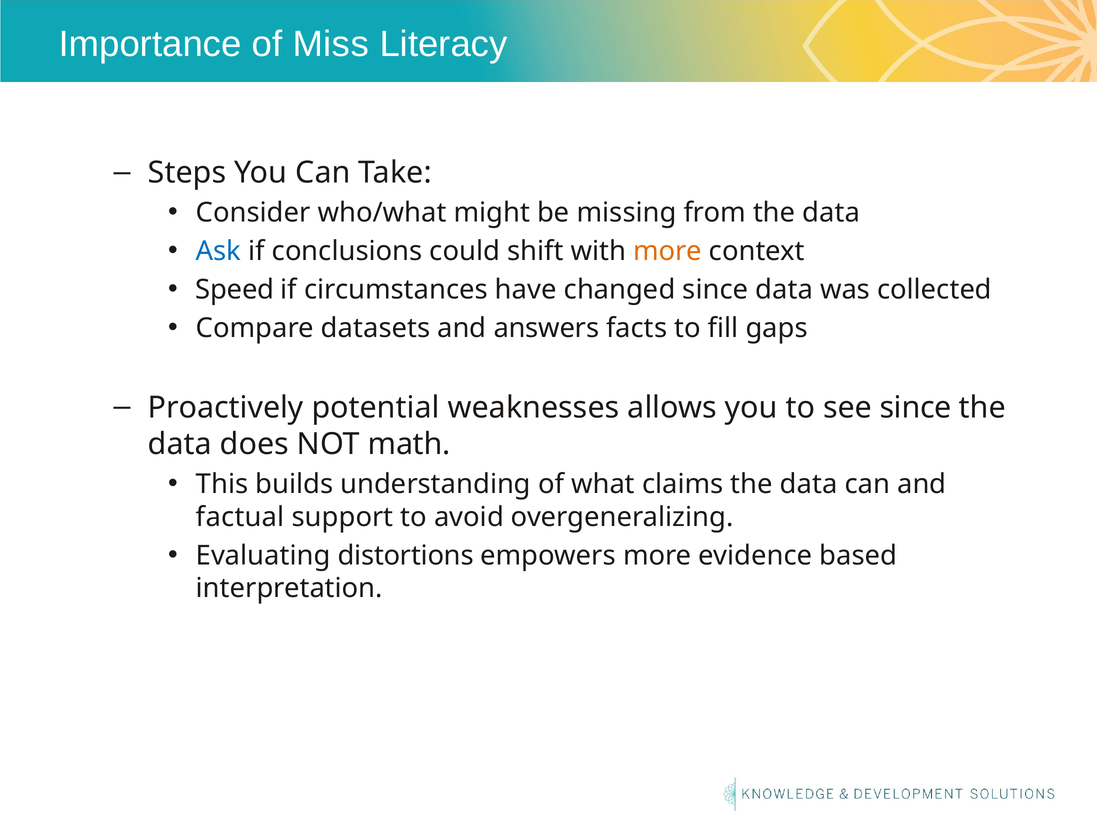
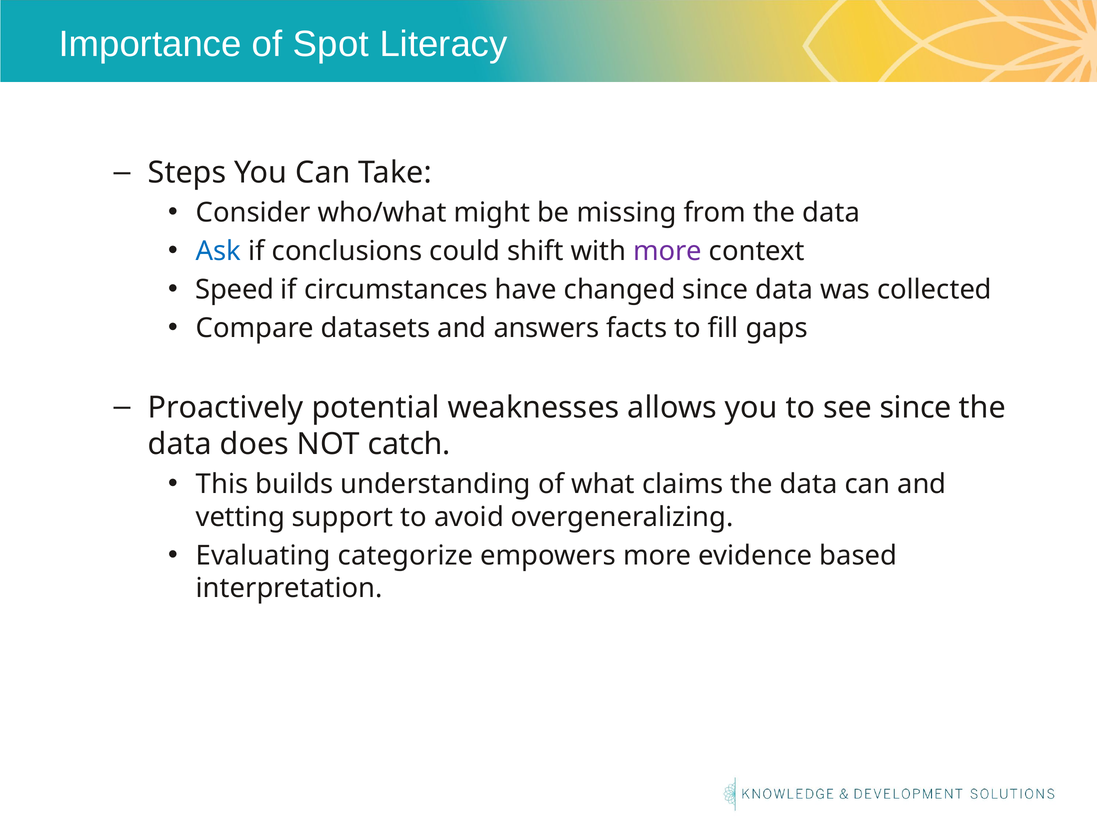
Miss: Miss -> Spot
more at (668, 251) colour: orange -> purple
math: math -> catch
factual: factual -> vetting
distortions: distortions -> categorize
